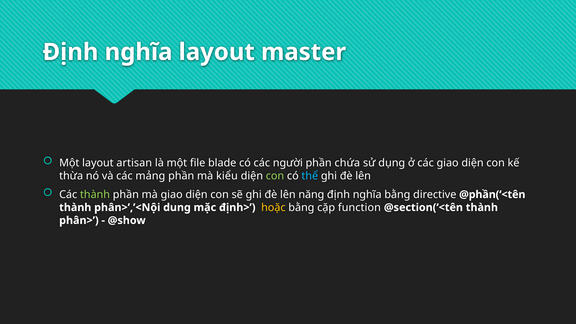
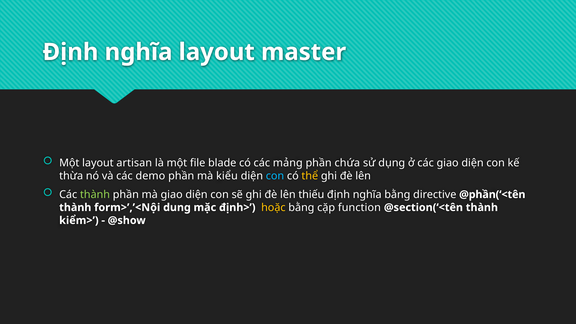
người: người -> mảng
mảng: mảng -> demo
con at (275, 176) colour: light green -> light blue
thể colour: light blue -> yellow
năng: năng -> thiếu
phân>’,’<Nội: phân>’,’<Nội -> form>’,’<Nội
phân>: phân> -> kiểm>
